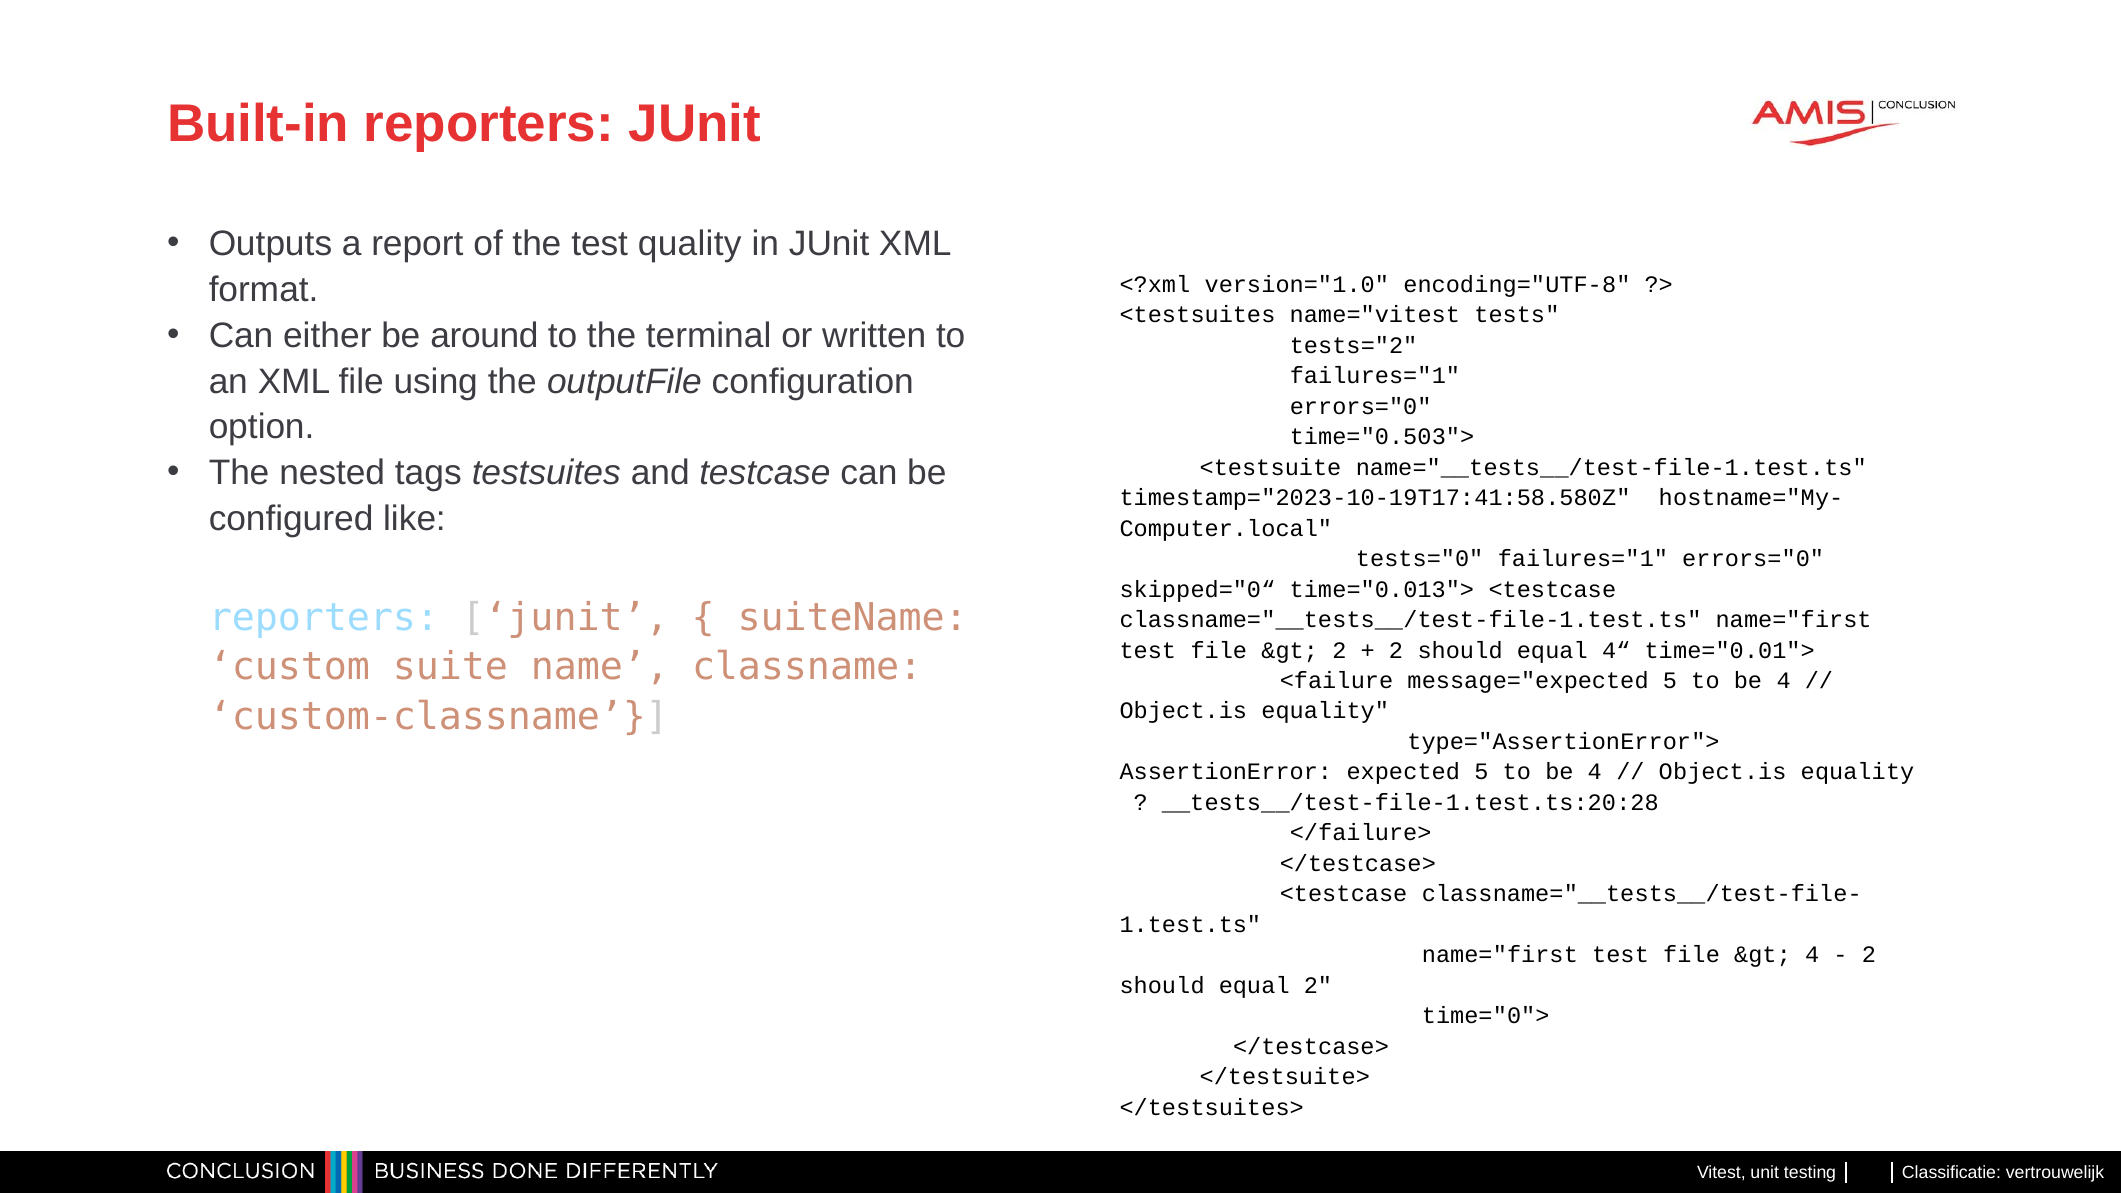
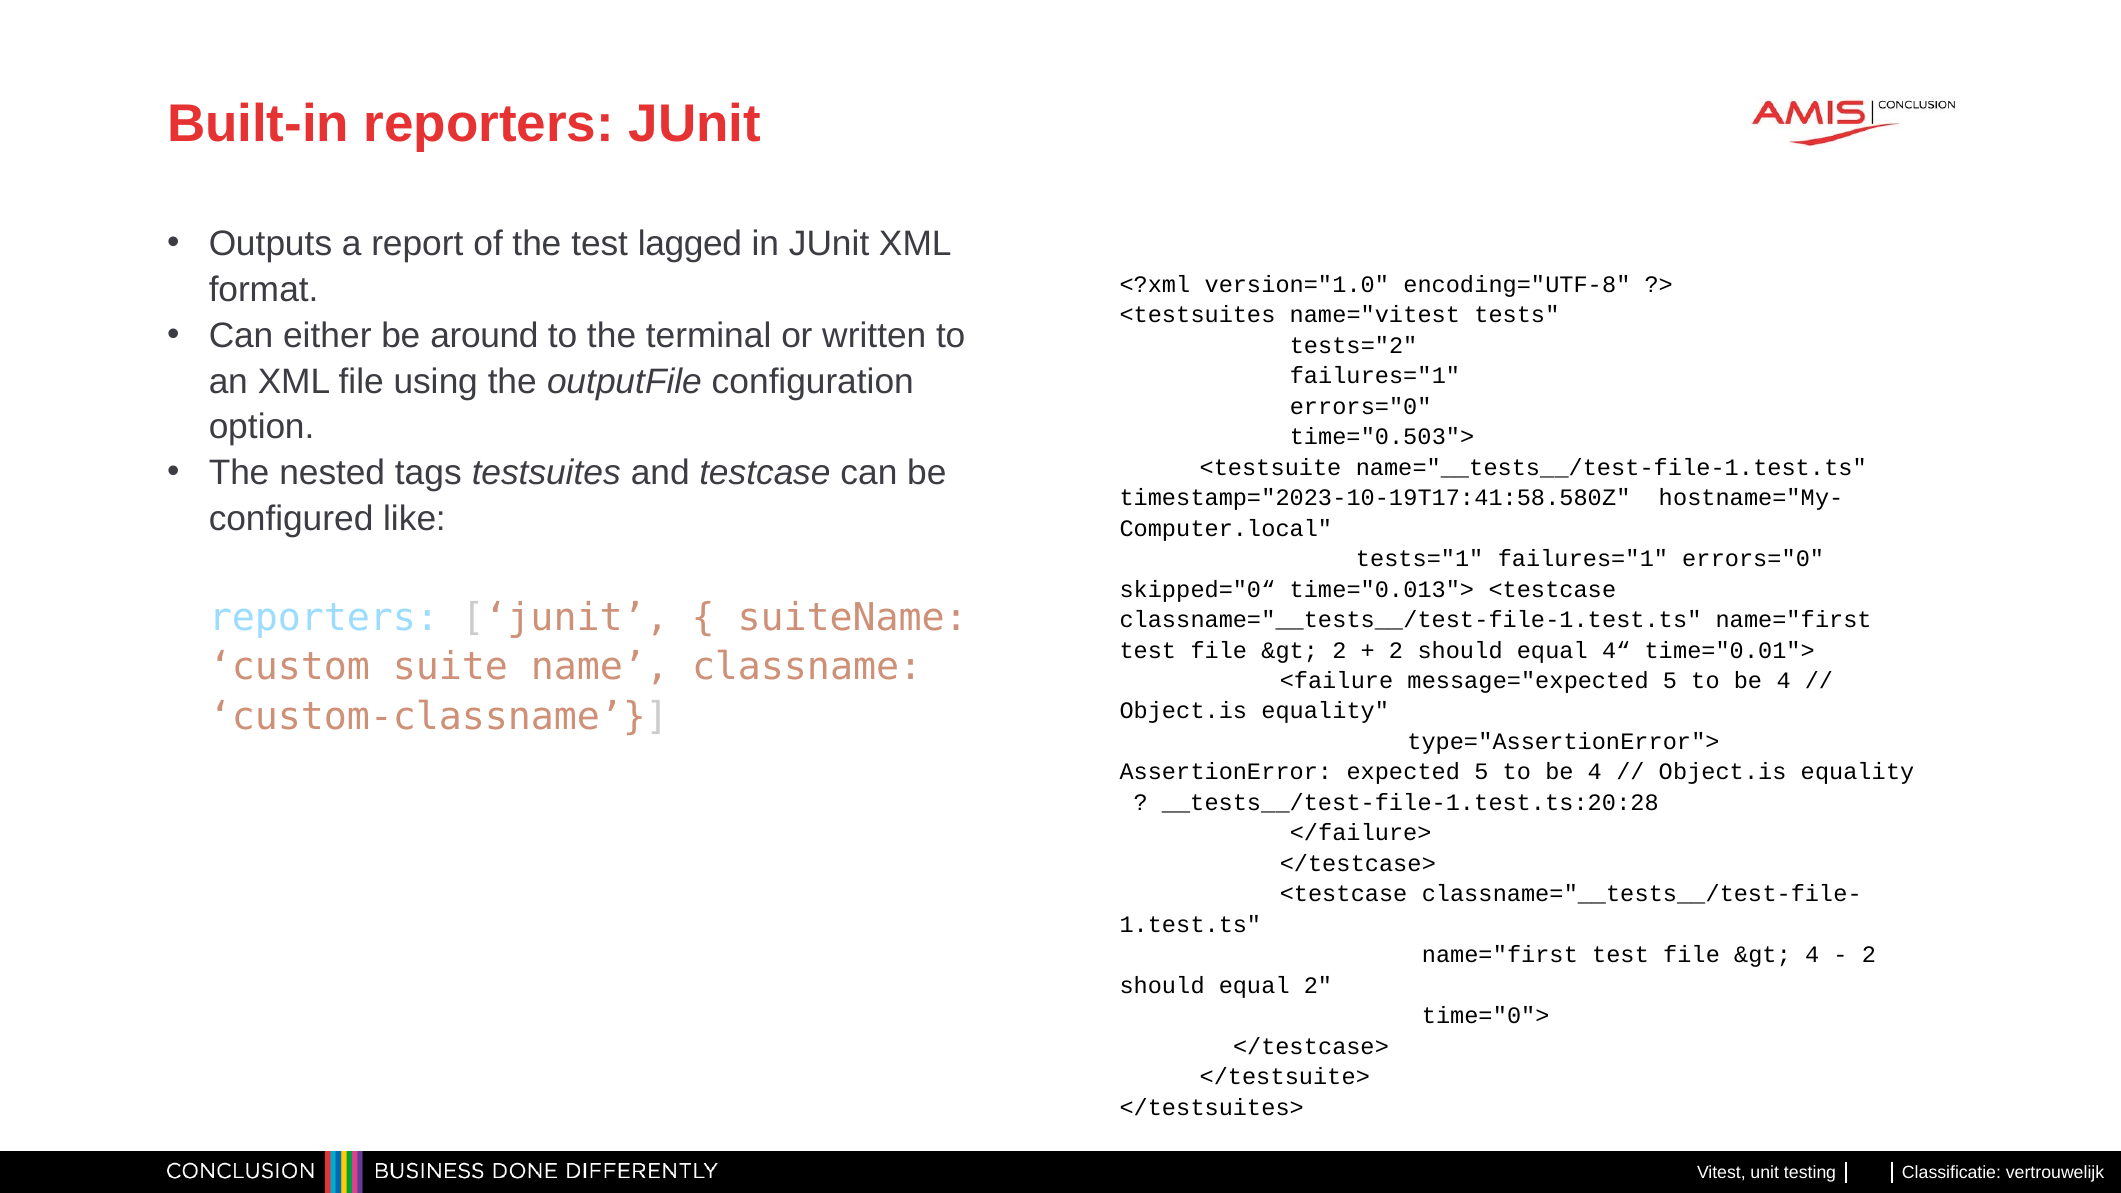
quality: quality -> lagged
tests="0: tests="0 -> tests="1
